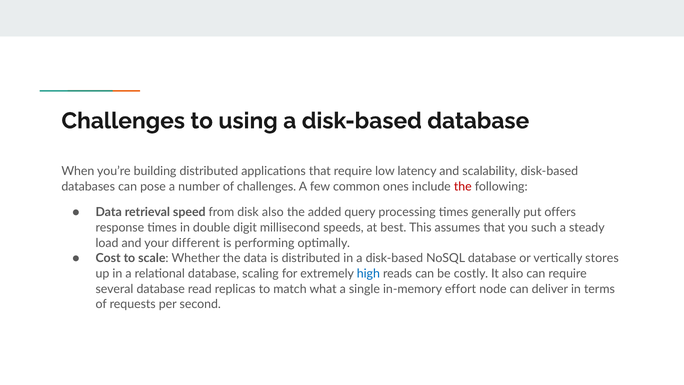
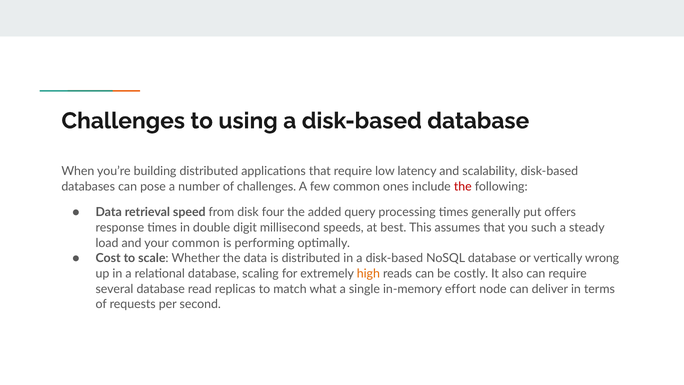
disk also: also -> four
your different: different -> common
stores: stores -> wrong
high colour: blue -> orange
